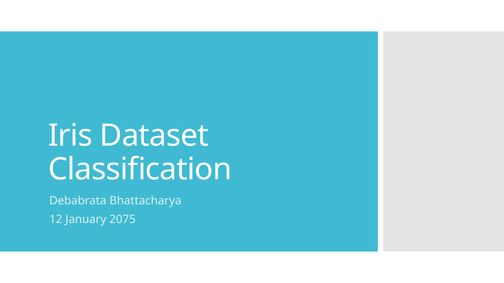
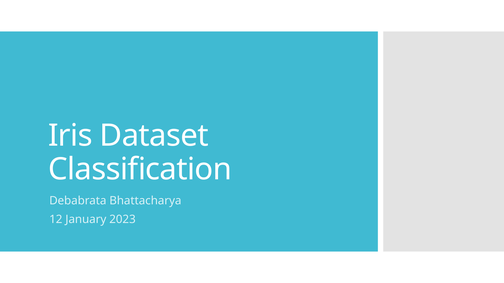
2075: 2075 -> 2023
